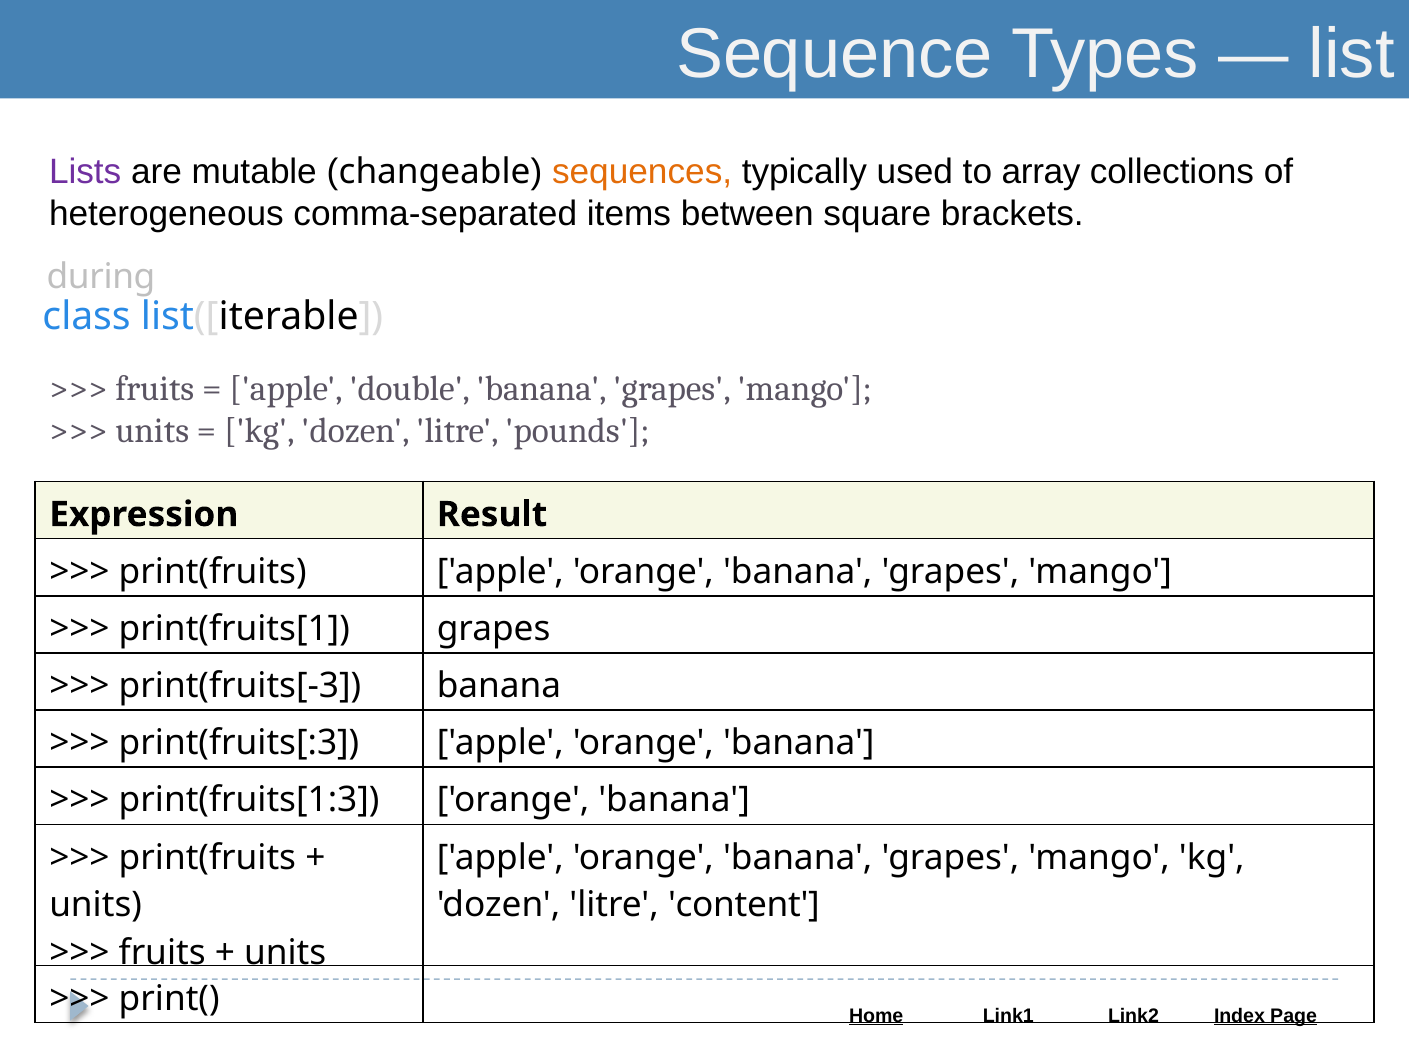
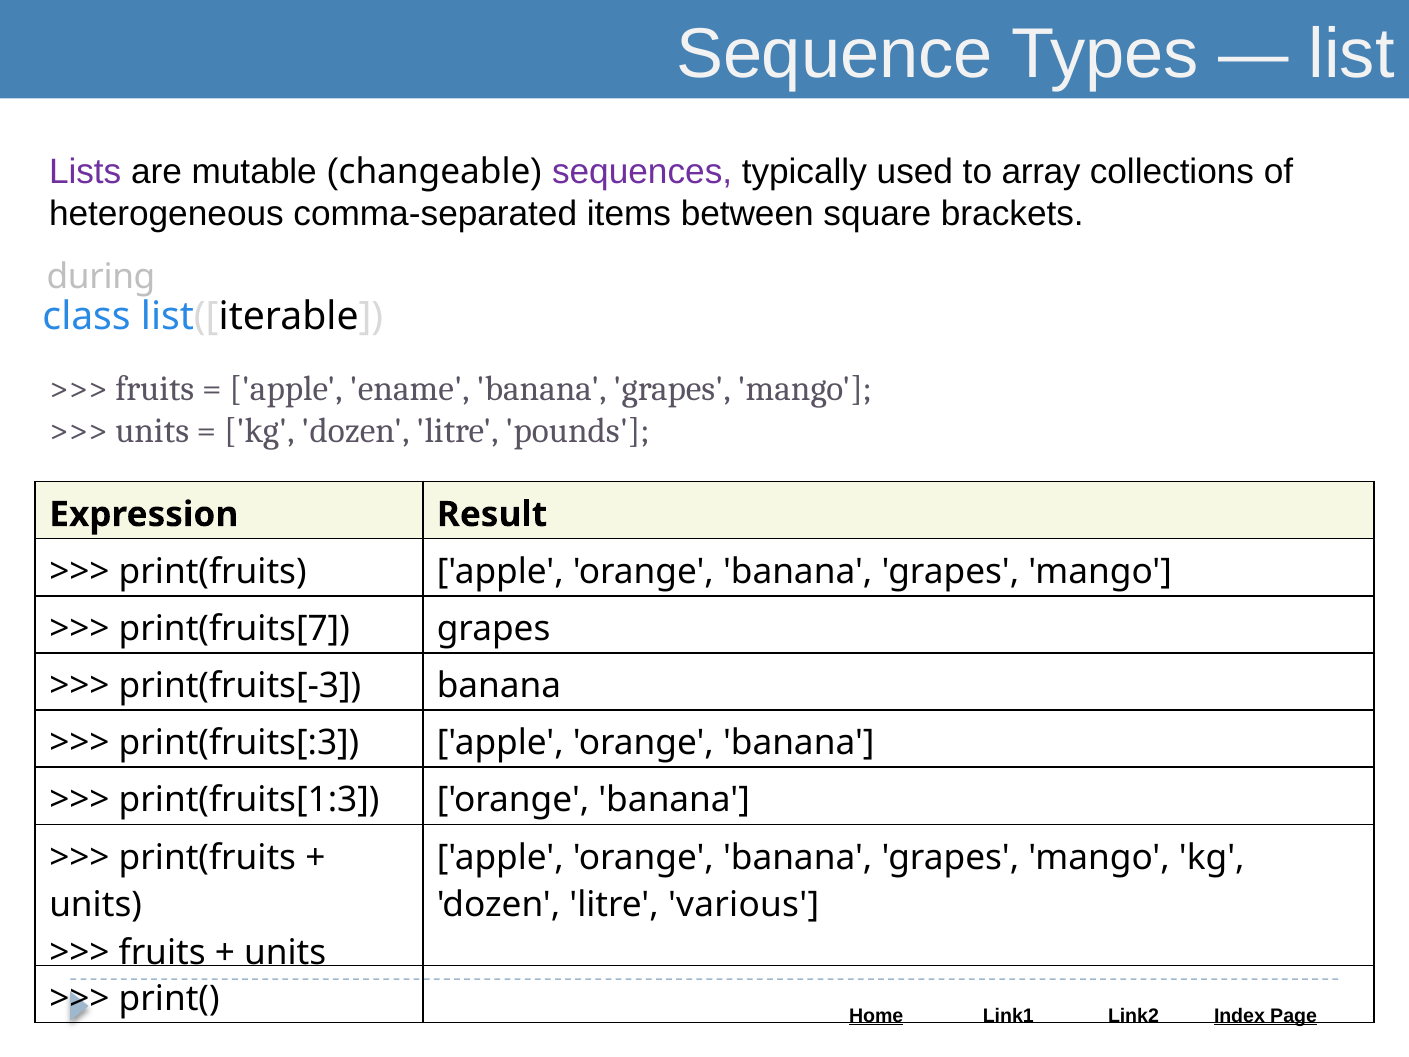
sequences colour: orange -> purple
double: double -> ename
print(fruits[1: print(fruits[1 -> print(fruits[7
content: content -> various
